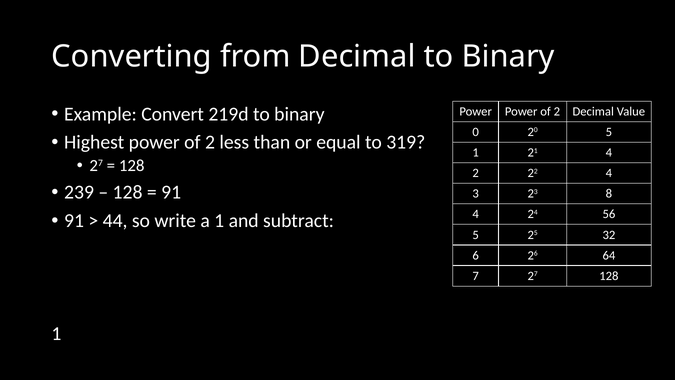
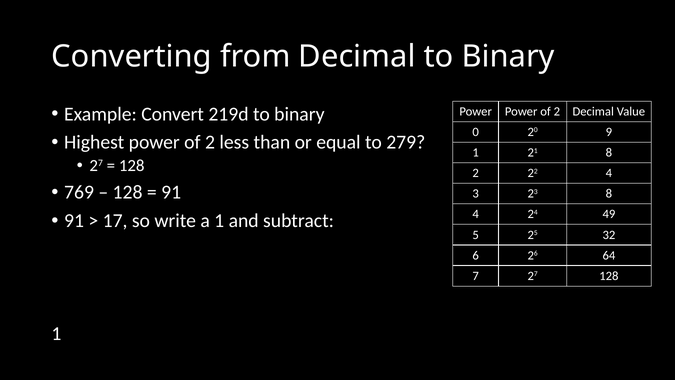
20 5: 5 -> 9
319: 319 -> 279
21 4: 4 -> 8
239: 239 -> 769
56: 56 -> 49
44: 44 -> 17
